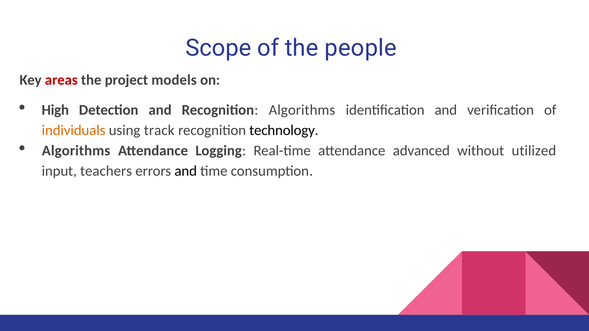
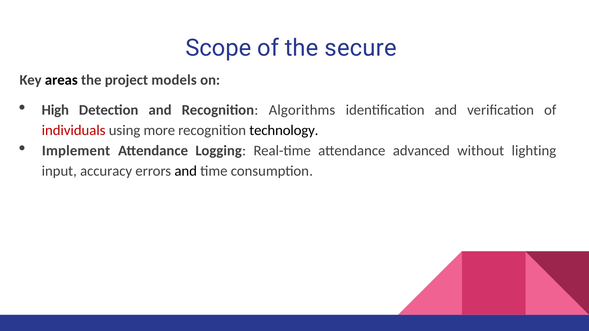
people: people -> secure
areas colour: red -> black
individuals colour: orange -> red
track: track -> more
Algorithms at (76, 151): Algorithms -> Implement
utilized: utilized -> lighting
teachers: teachers -> accuracy
